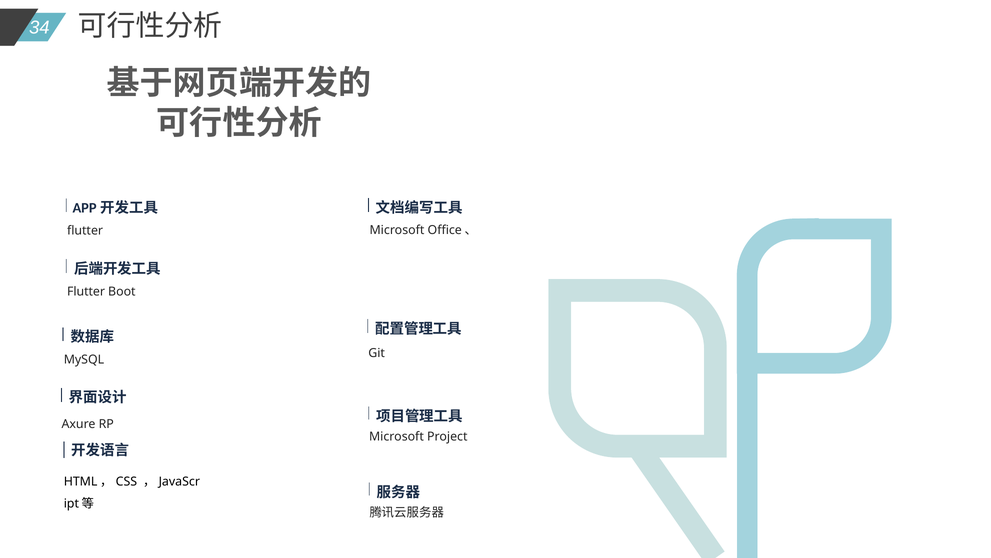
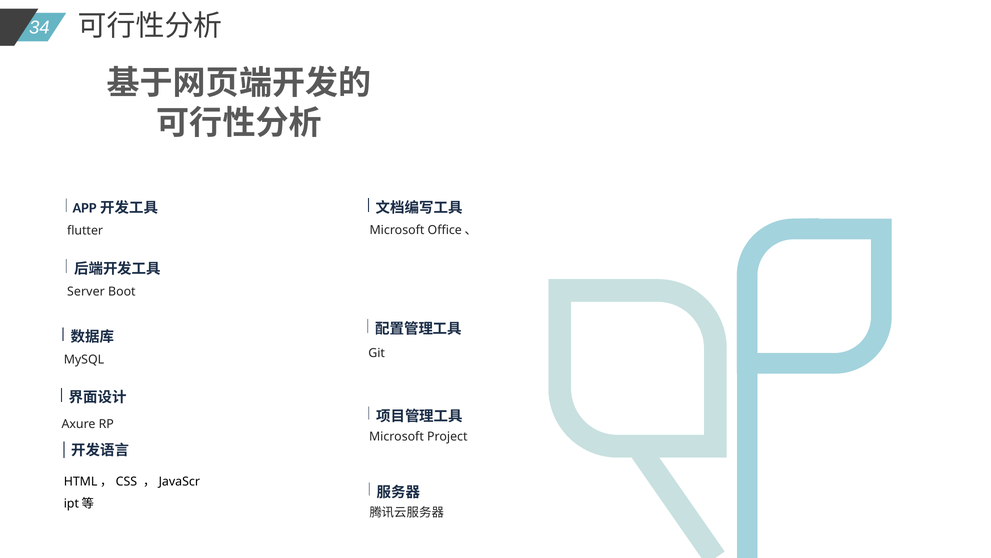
Flutter at (86, 291): Flutter -> Server
